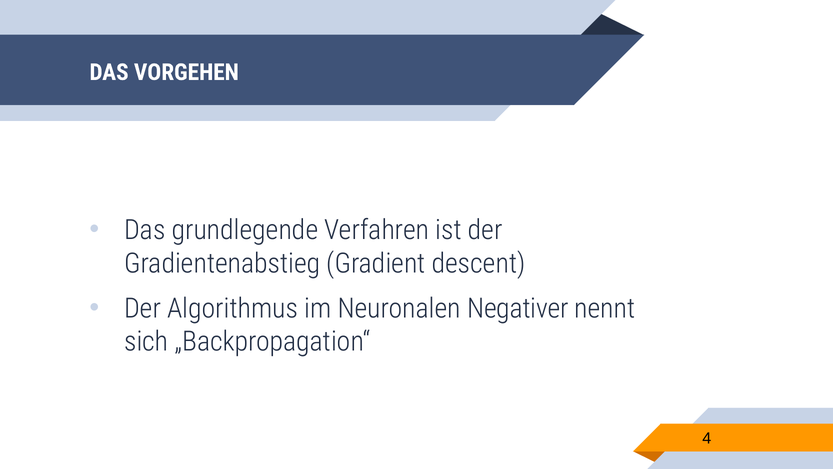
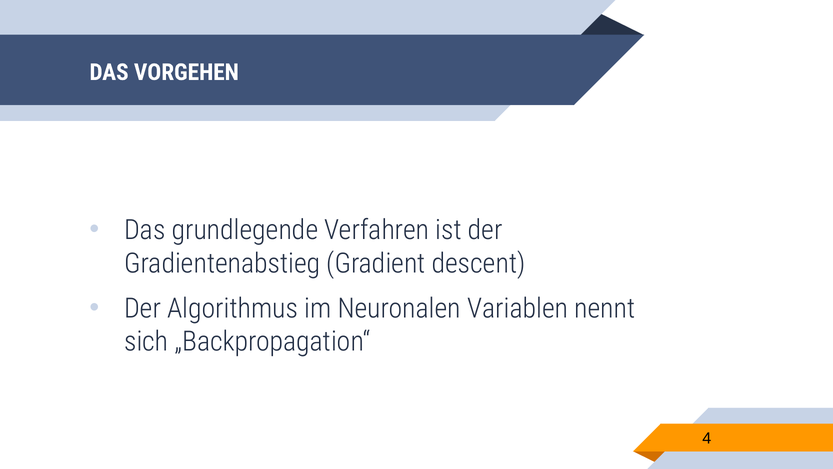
Negativer: Negativer -> Variablen
